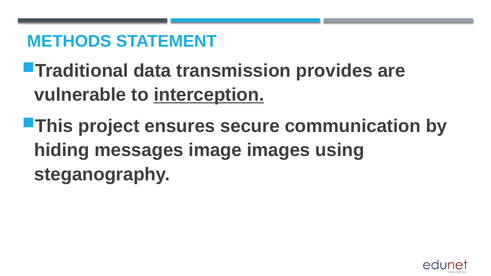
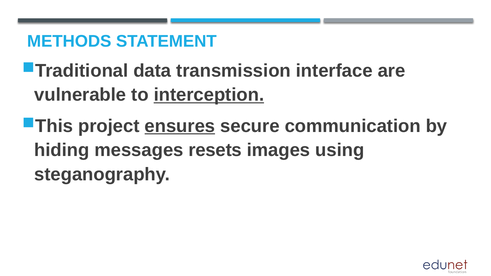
provides: provides -> interface
ensures underline: none -> present
image: image -> resets
